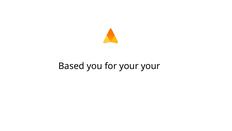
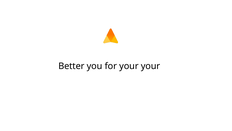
Based: Based -> Better
